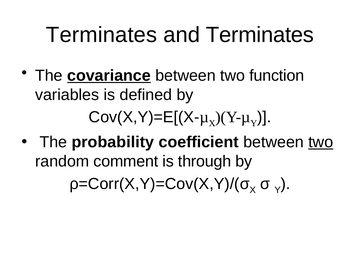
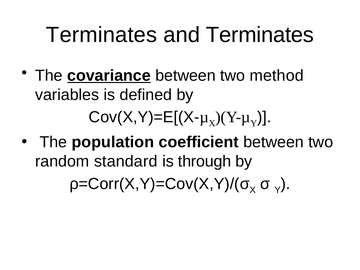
function: function -> method
probability: probability -> population
two at (321, 142) underline: present -> none
comment: comment -> standard
